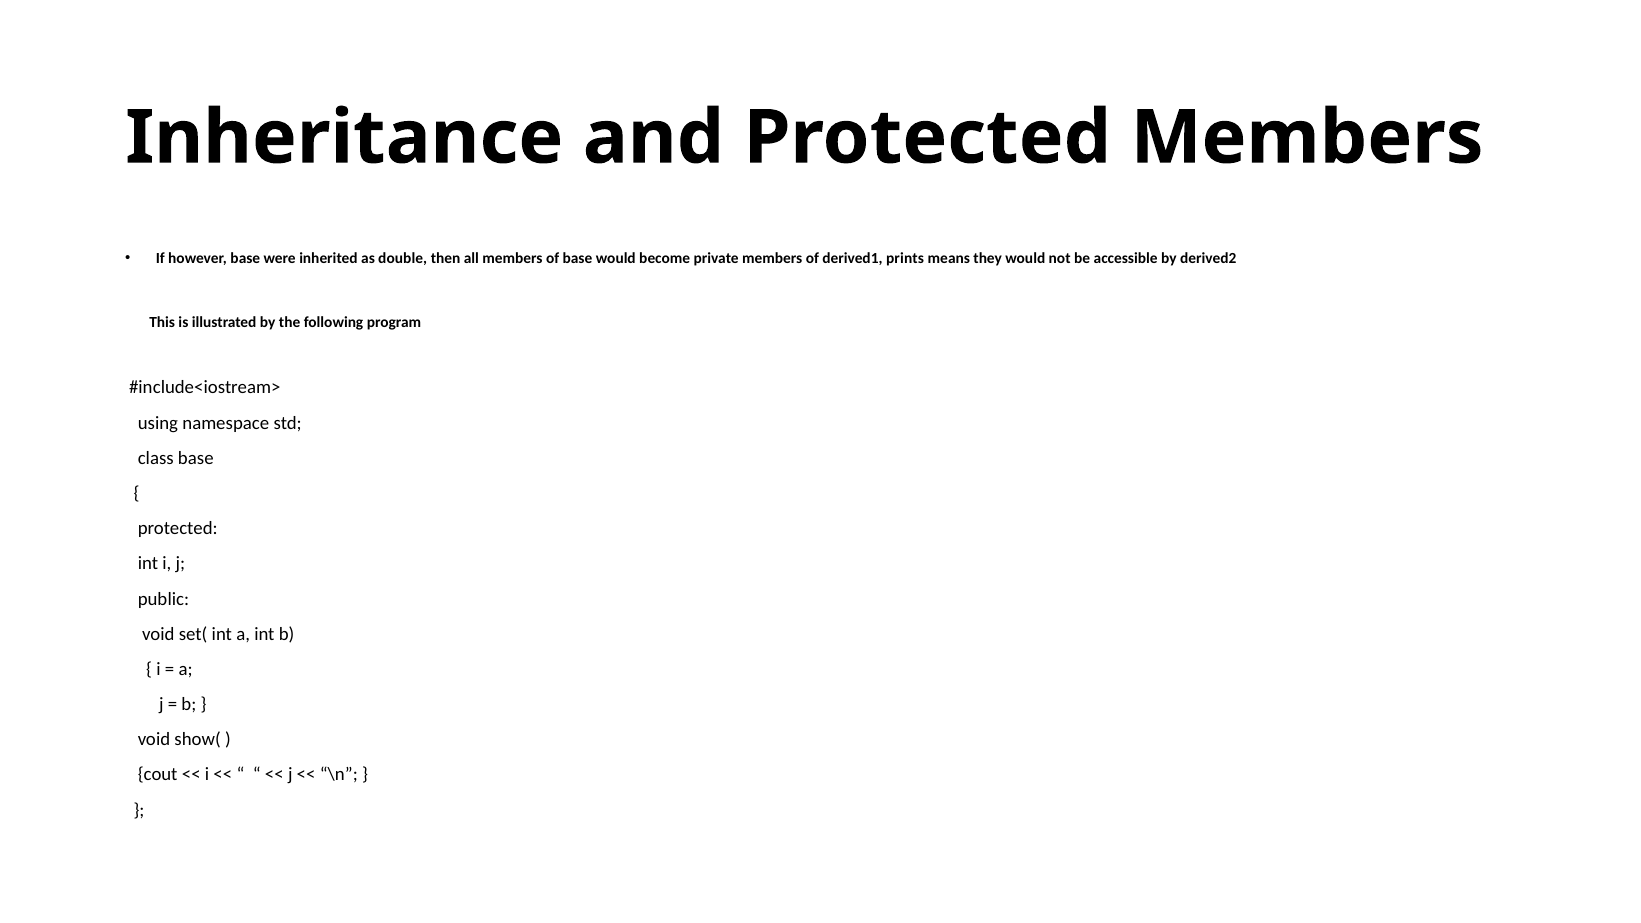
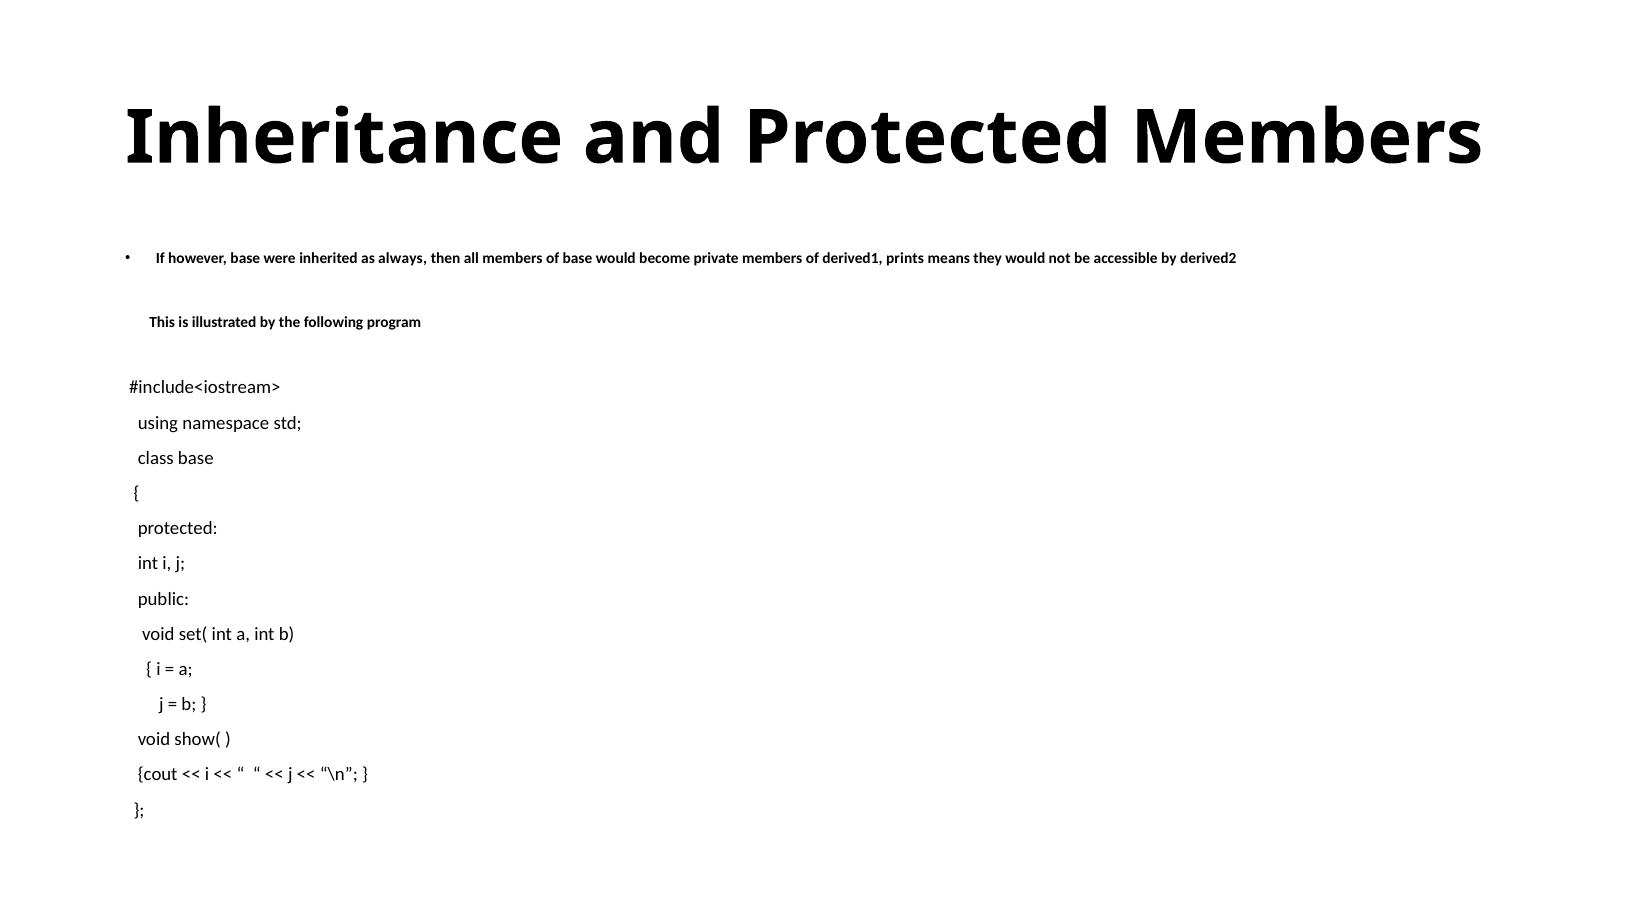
double: double -> always
